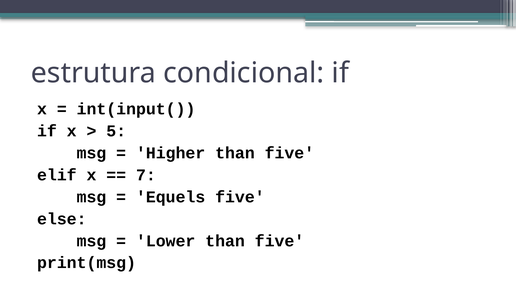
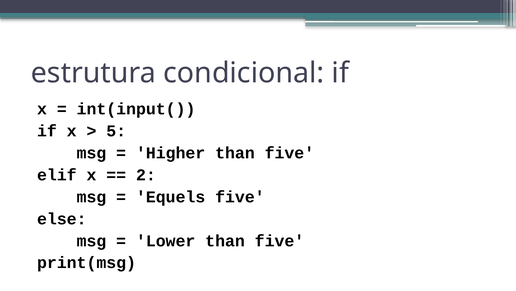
7: 7 -> 2
